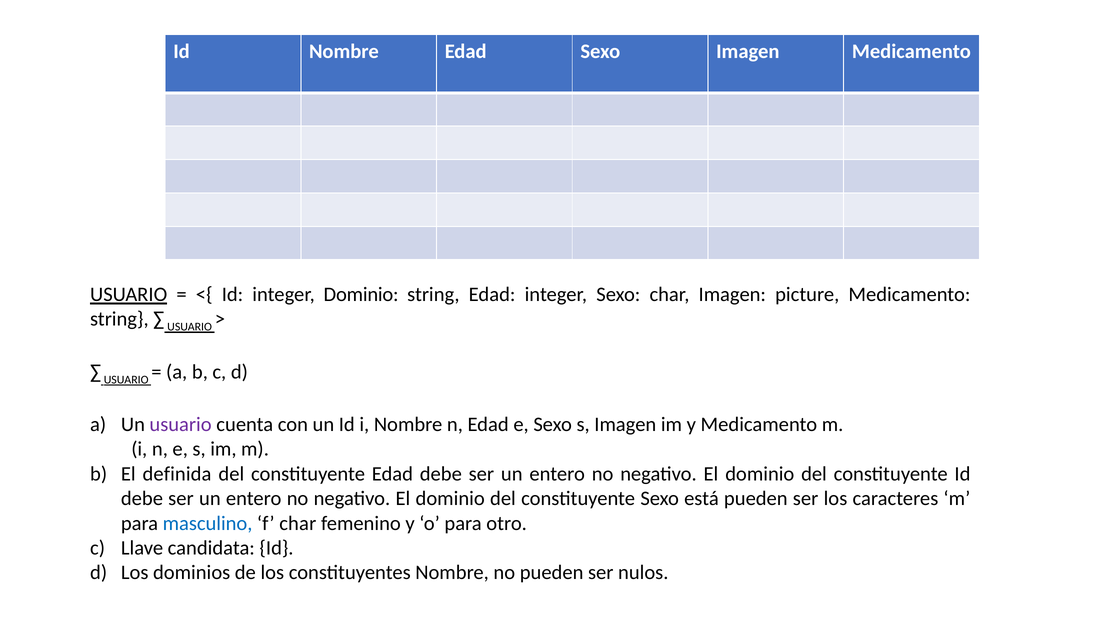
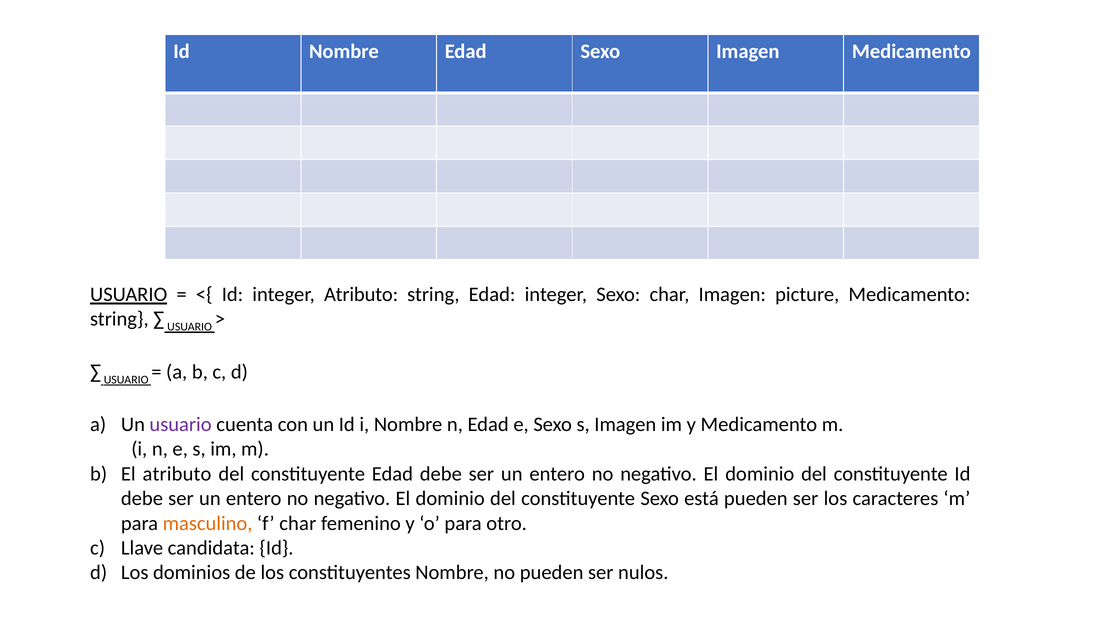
integer Dominio: Dominio -> Atributo
El definida: definida -> atributo
masculino colour: blue -> orange
